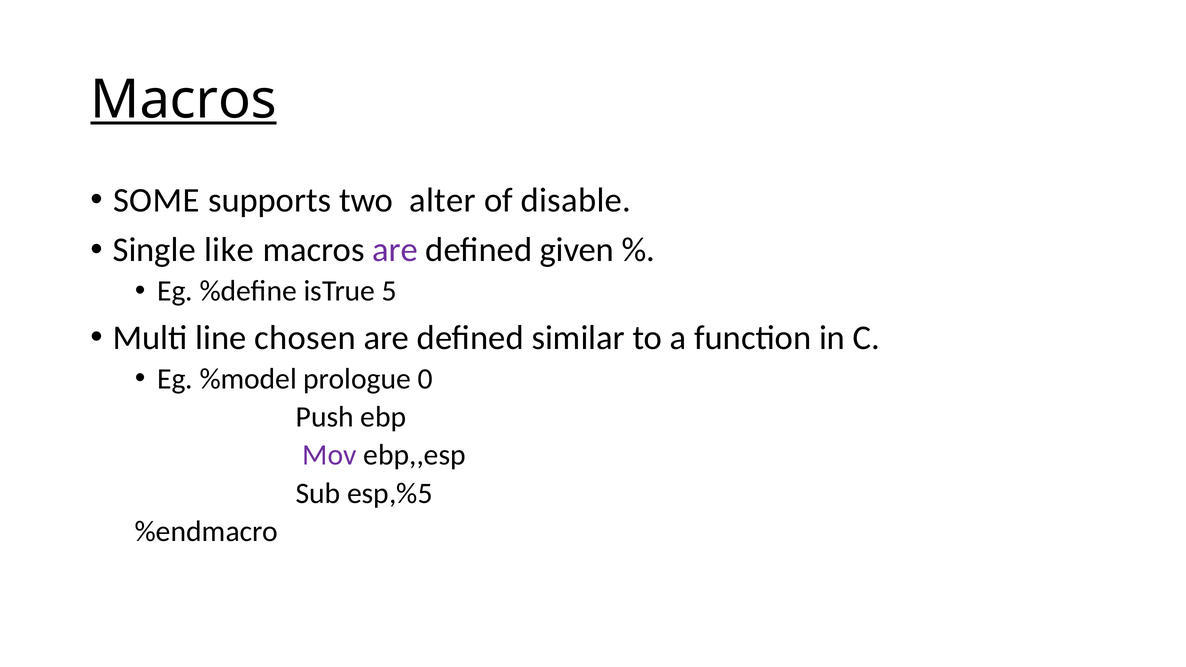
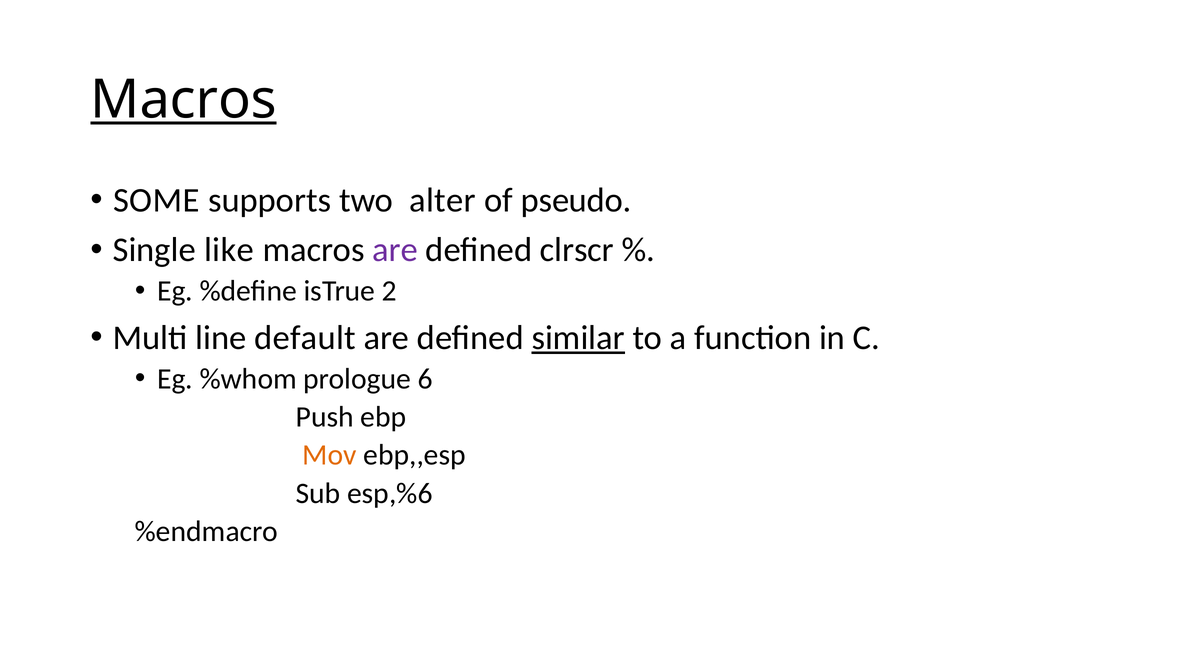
disable: disable -> pseudo
given: given -> clrscr
5: 5 -> 2
chosen: chosen -> default
similar underline: none -> present
%model: %model -> %whom
0: 0 -> 6
Mov colour: purple -> orange
esp,%5: esp,%5 -> esp,%6
